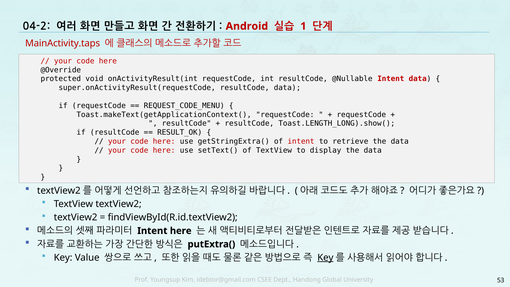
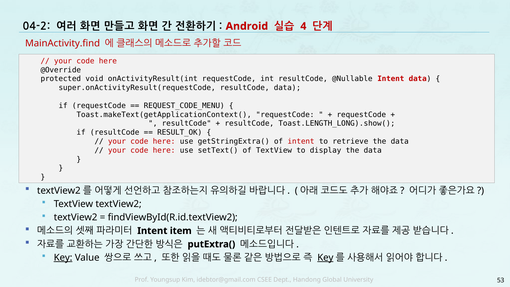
1: 1 -> 4
MainActivity.taps: MainActivity.taps -> MainActivity.find
Intent here: here -> item
Key at (63, 257) underline: none -> present
